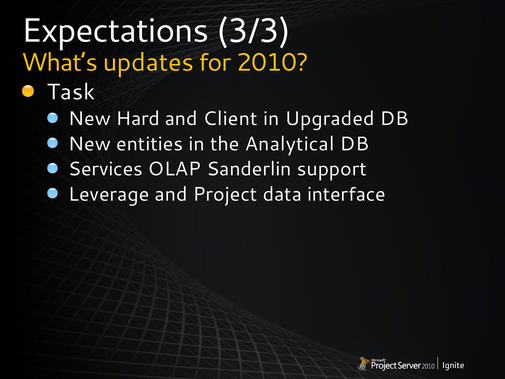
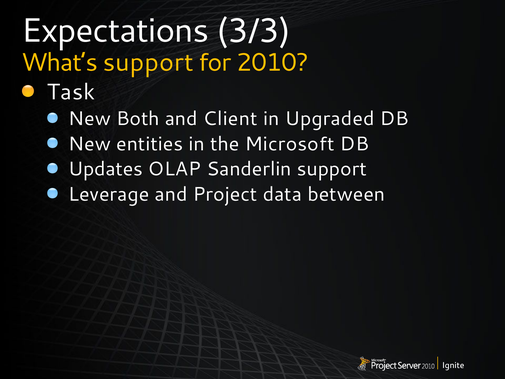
What’s updates: updates -> support
Hard: Hard -> Both
Analytical: Analytical -> Microsoft
Services: Services -> Updates
interface: interface -> between
